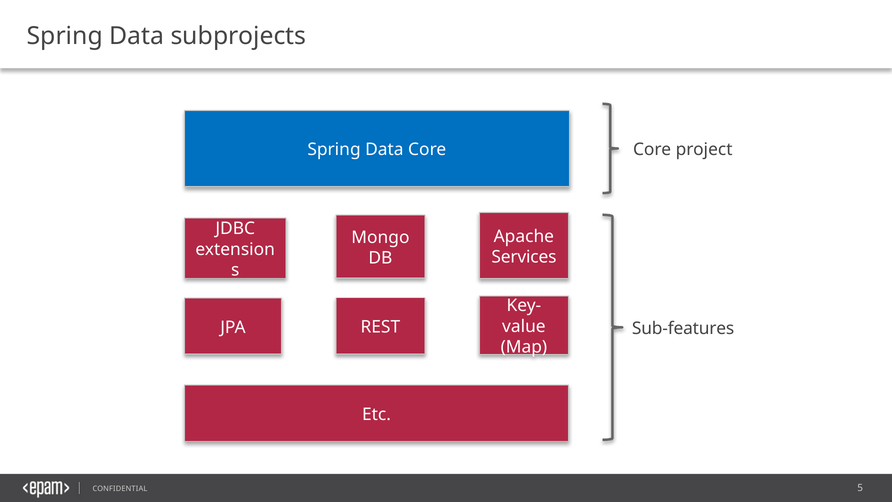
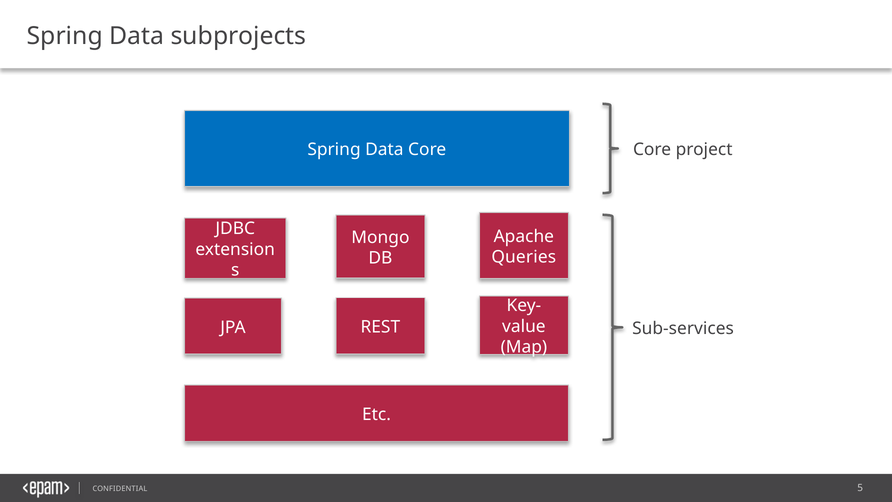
Services: Services -> Queries
Sub-features: Sub-features -> Sub-services
